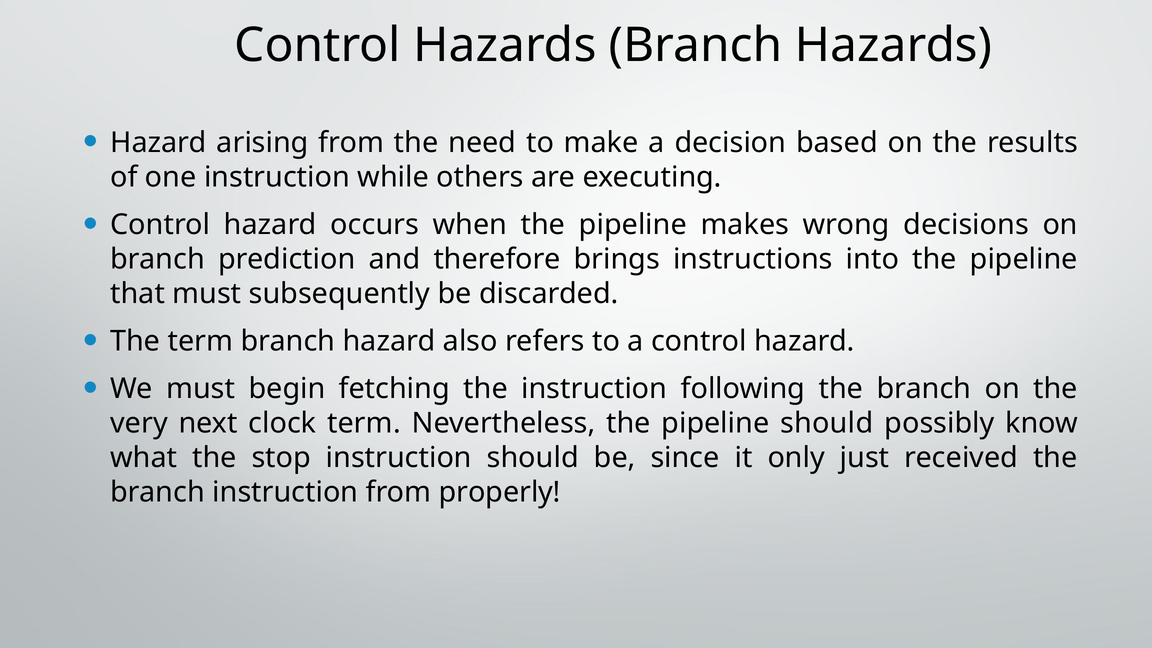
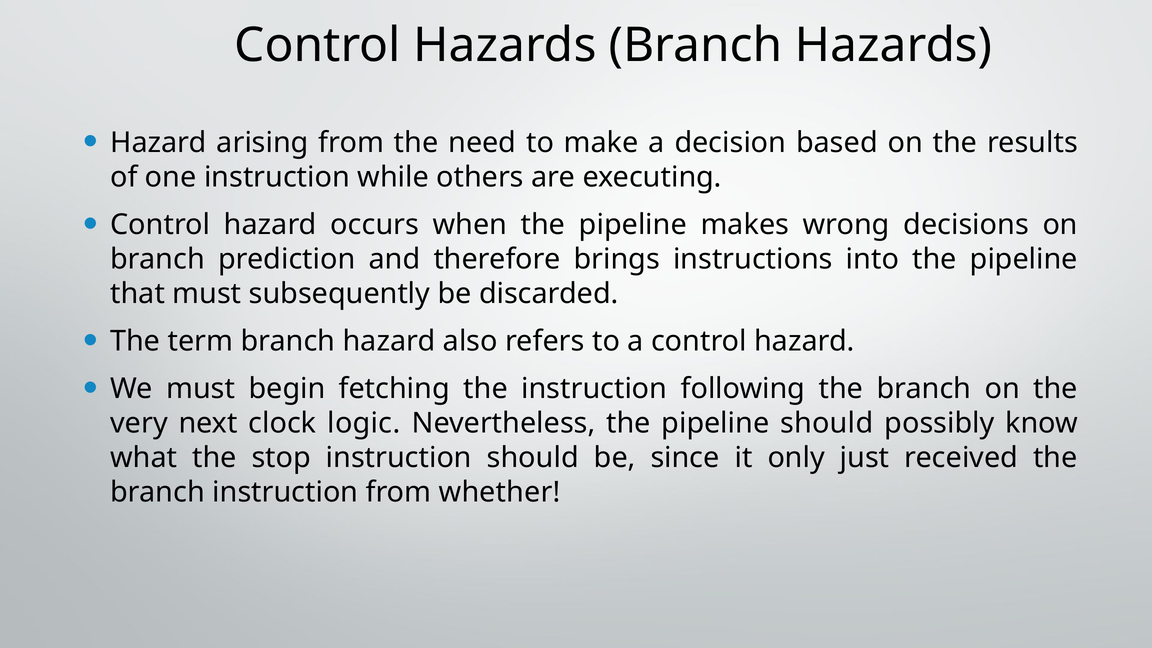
clock term: term -> logic
properly: properly -> whether
